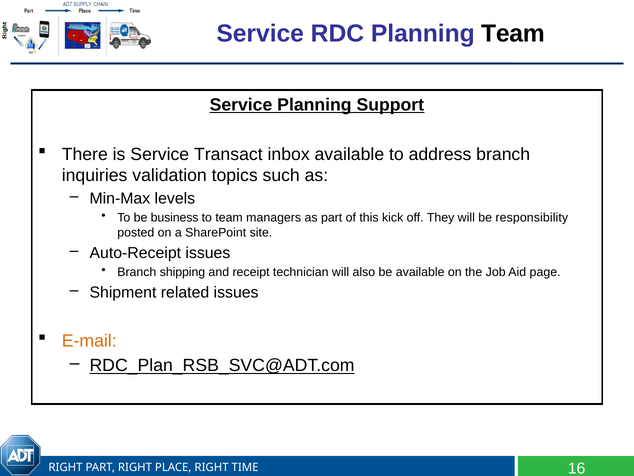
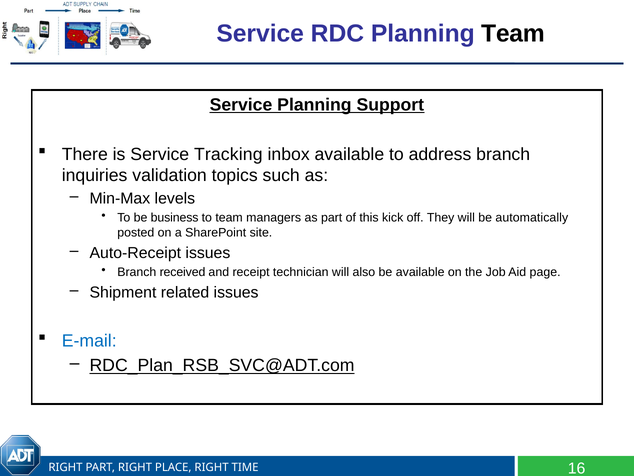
Transact: Transact -> Tracking
responsibility: responsibility -> automatically
shipping: shipping -> received
E-mail colour: orange -> blue
